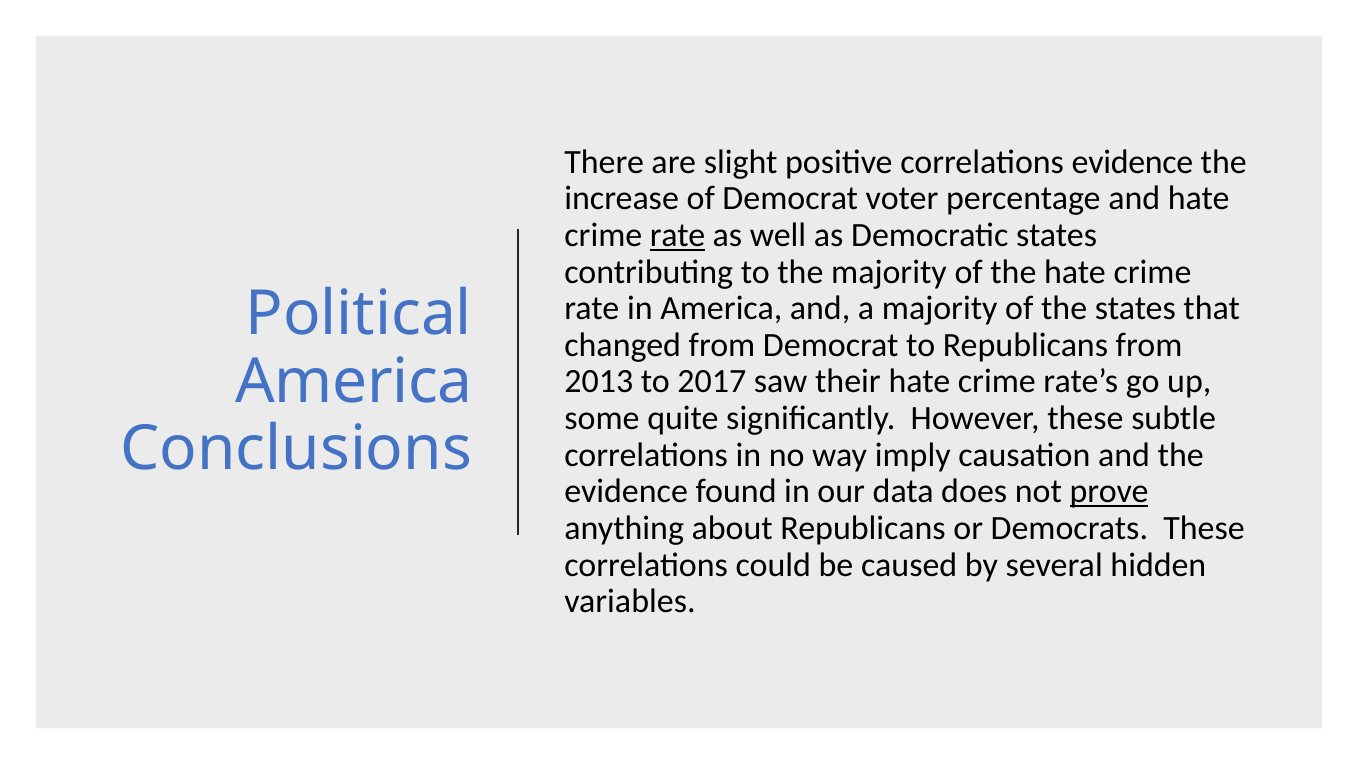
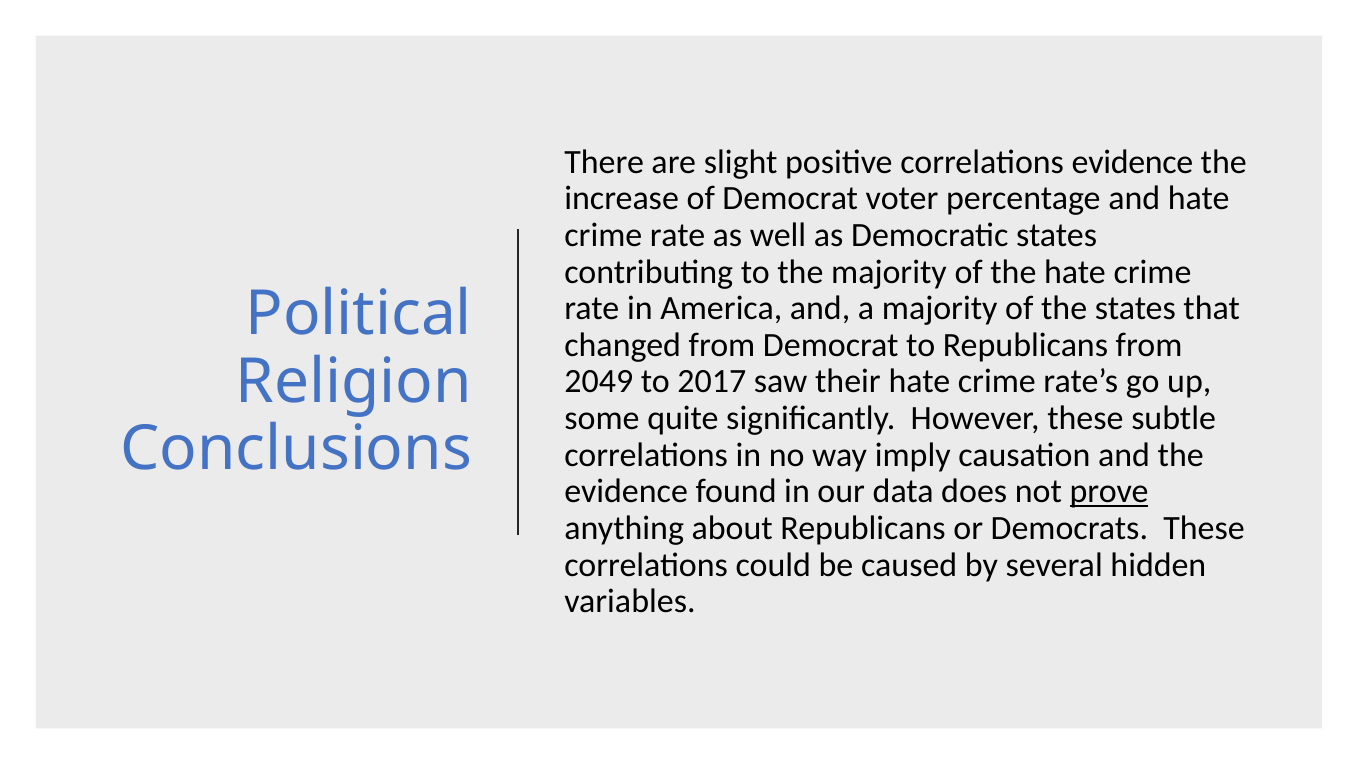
rate at (678, 235) underline: present -> none
America at (354, 382): America -> Religion
2013: 2013 -> 2049
